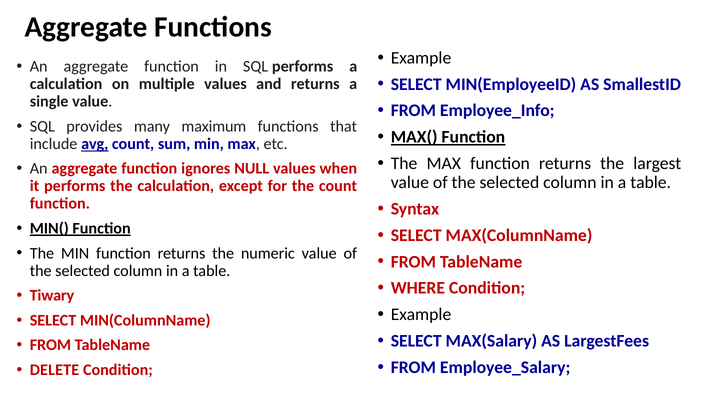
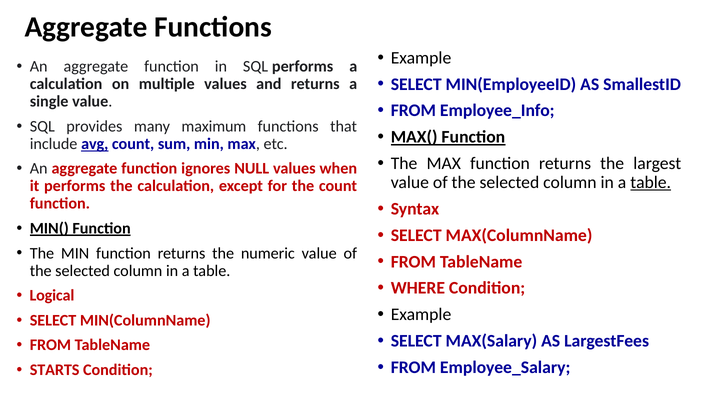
table at (651, 183) underline: none -> present
Tiwary: Tiwary -> Logical
DELETE: DELETE -> STARTS
